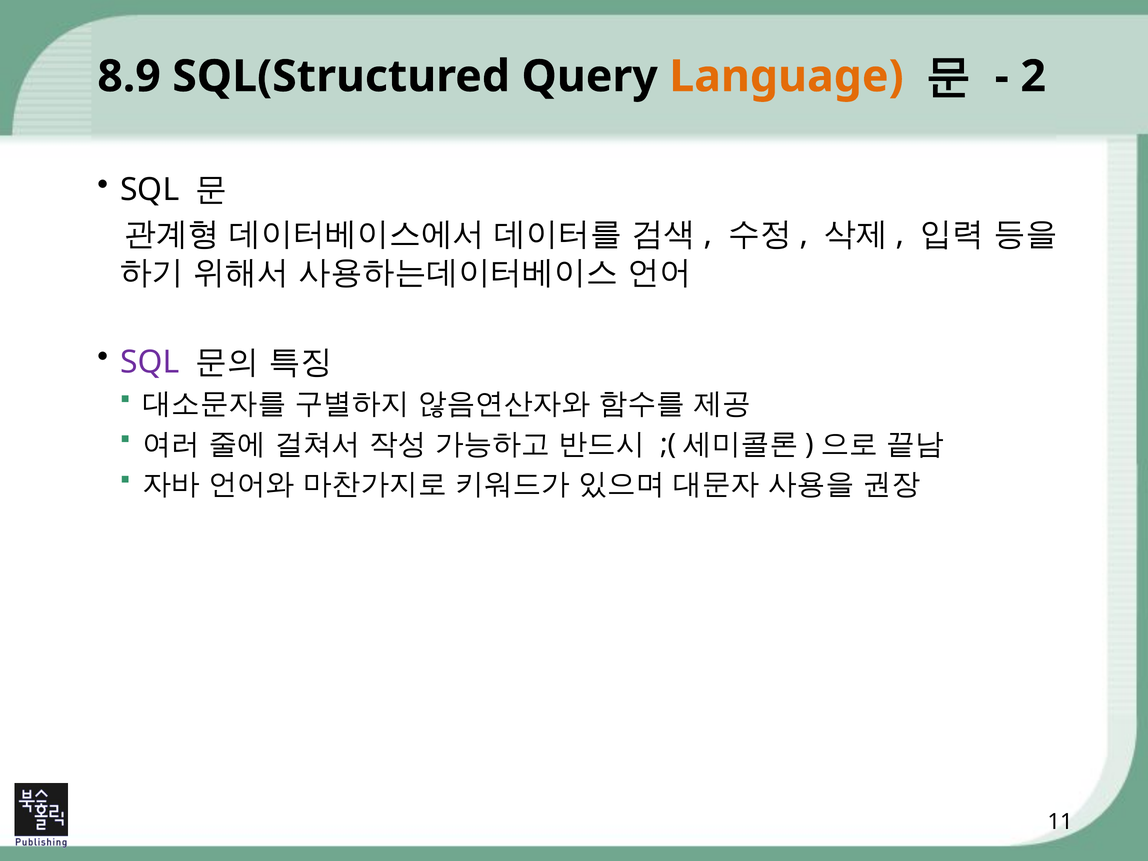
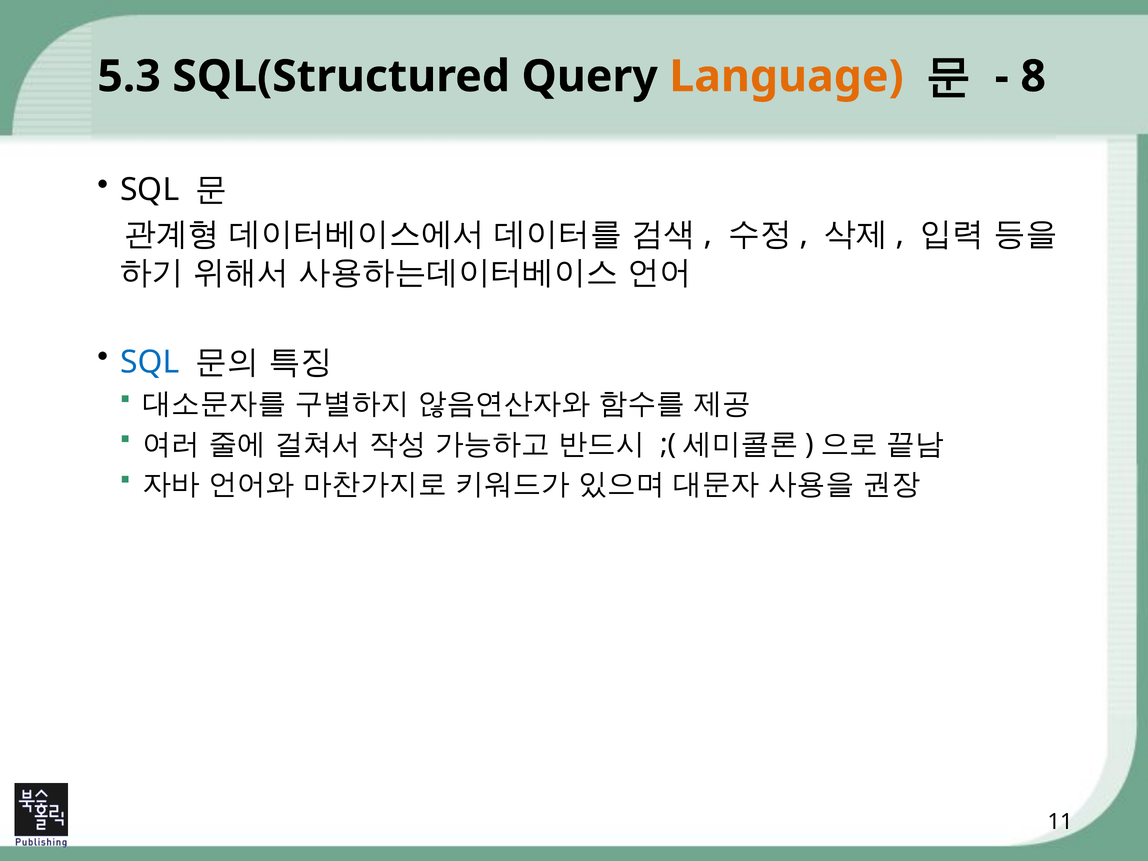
8.9: 8.9 -> 5.3
2: 2 -> 8
SQL at (150, 362) colour: purple -> blue
